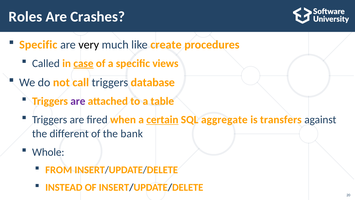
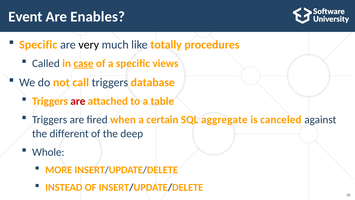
Roles: Roles -> Event
Crashes: Crashes -> Enables
create: create -> totally
are at (78, 101) colour: purple -> red
certain underline: present -> none
transfers: transfers -> canceled
bank: bank -> deep
FROM: FROM -> MORE
